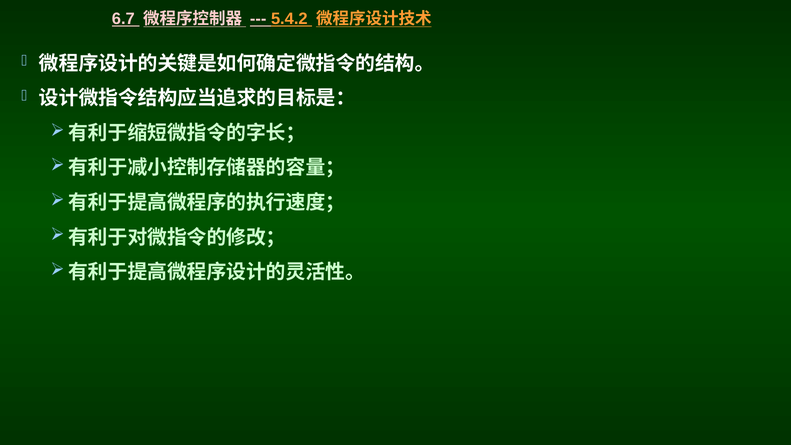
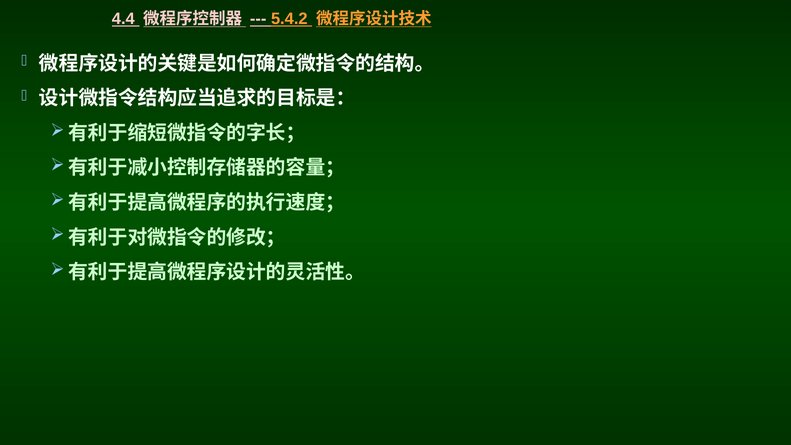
6.7: 6.7 -> 4.4
